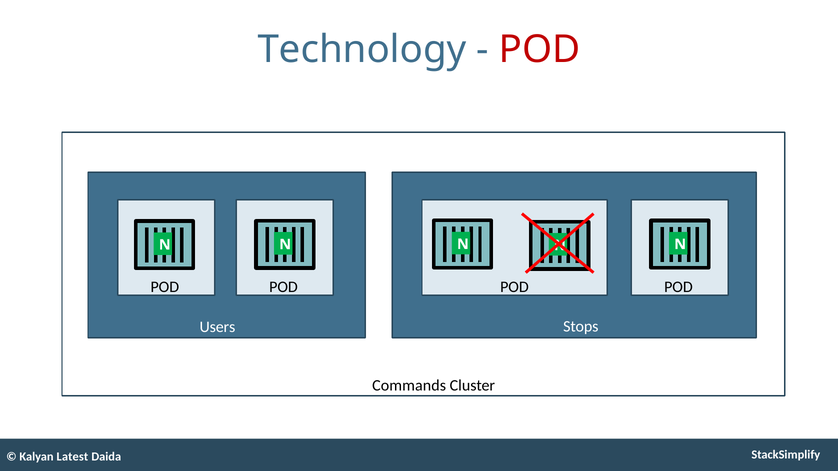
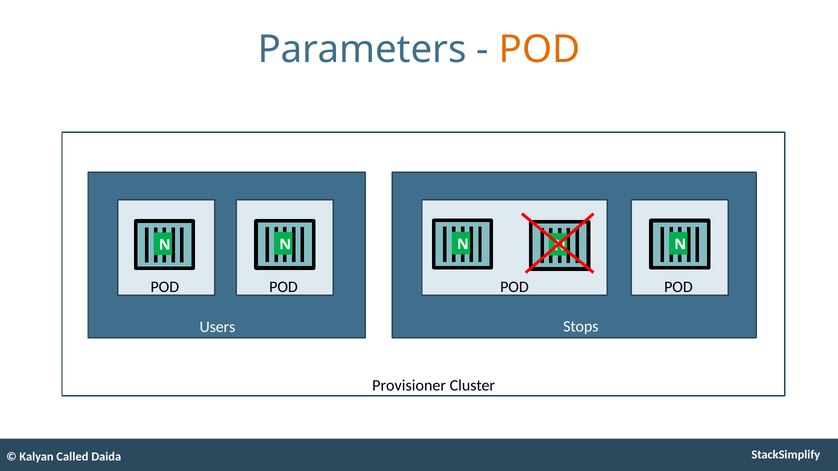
Technology: Technology -> Parameters
POD at (540, 49) colour: red -> orange
Commands: Commands -> Provisioner
Latest: Latest -> Called
